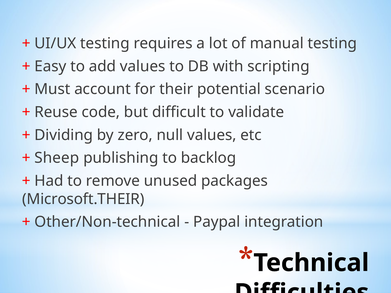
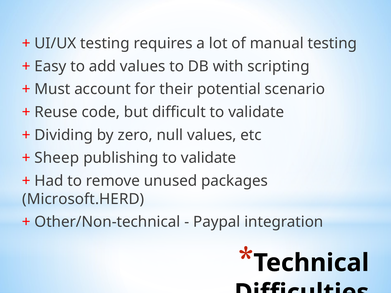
publishing to backlog: backlog -> validate
Microsoft.THEIR: Microsoft.THEIR -> Microsoft.HERD
